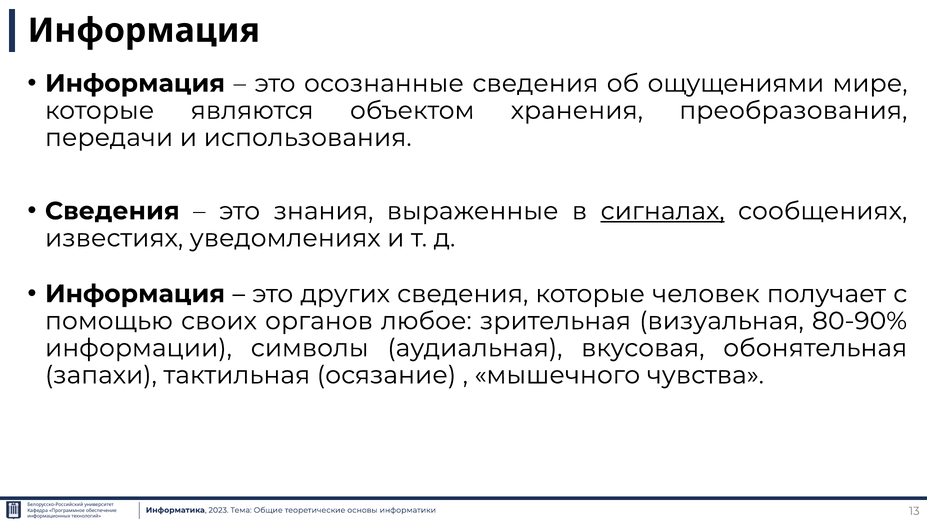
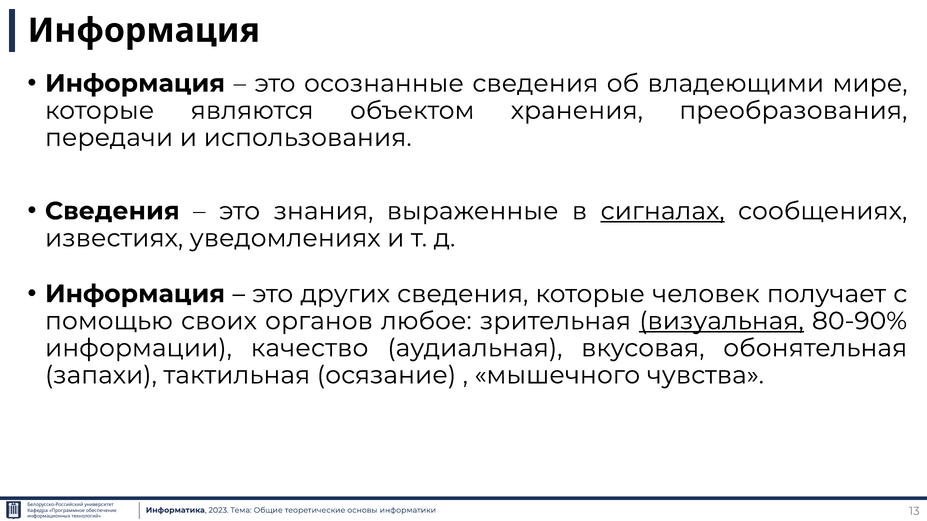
ощущениями: ощущениями -> владеющими
визуальная underline: none -> present
символы: символы -> качество
